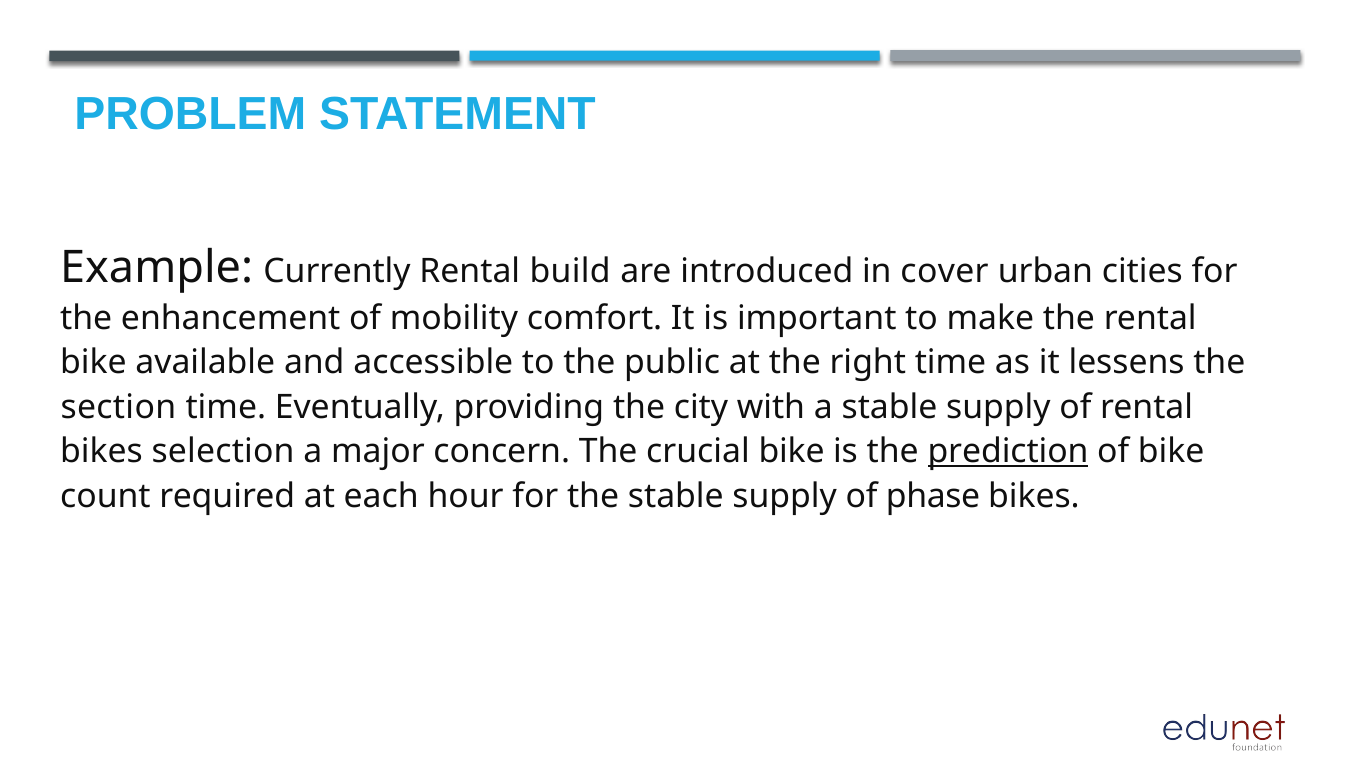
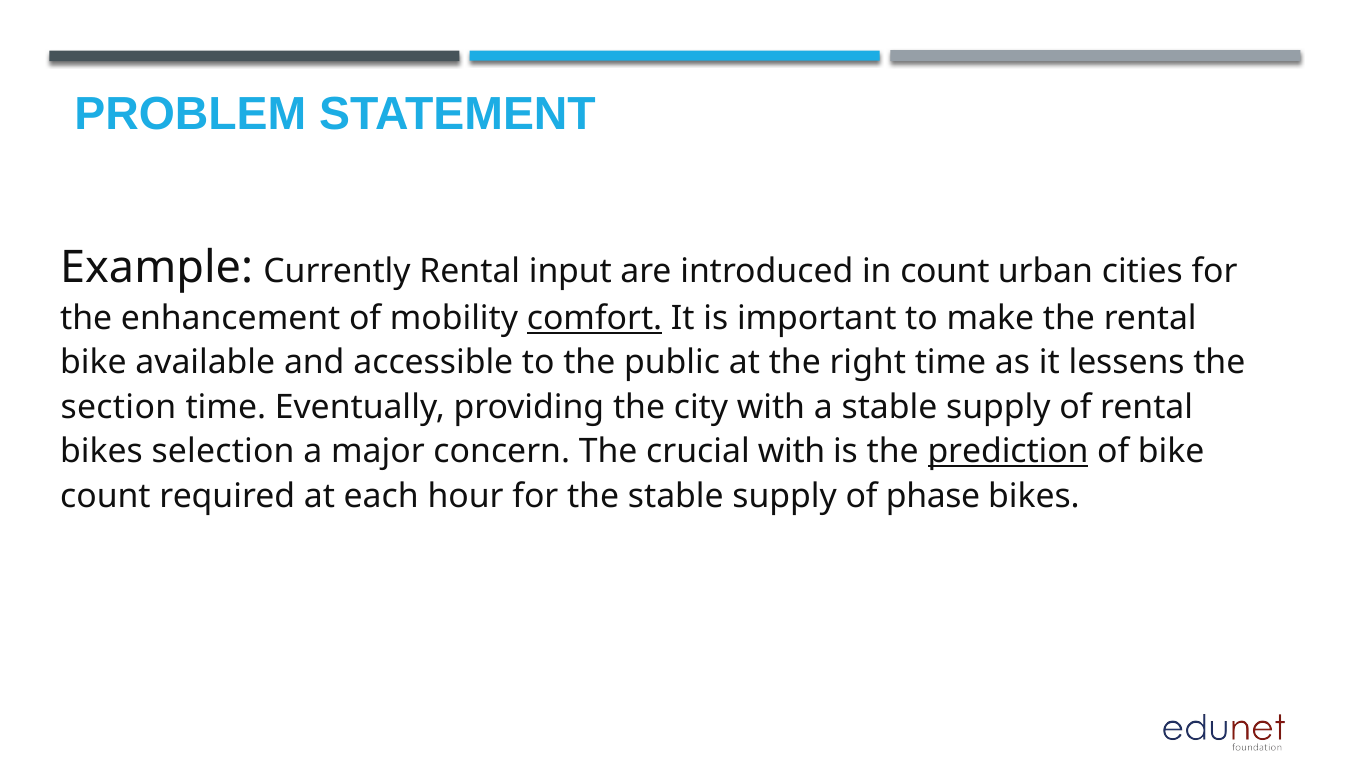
build: build -> input
in cover: cover -> count
comfort underline: none -> present
crucial bike: bike -> with
